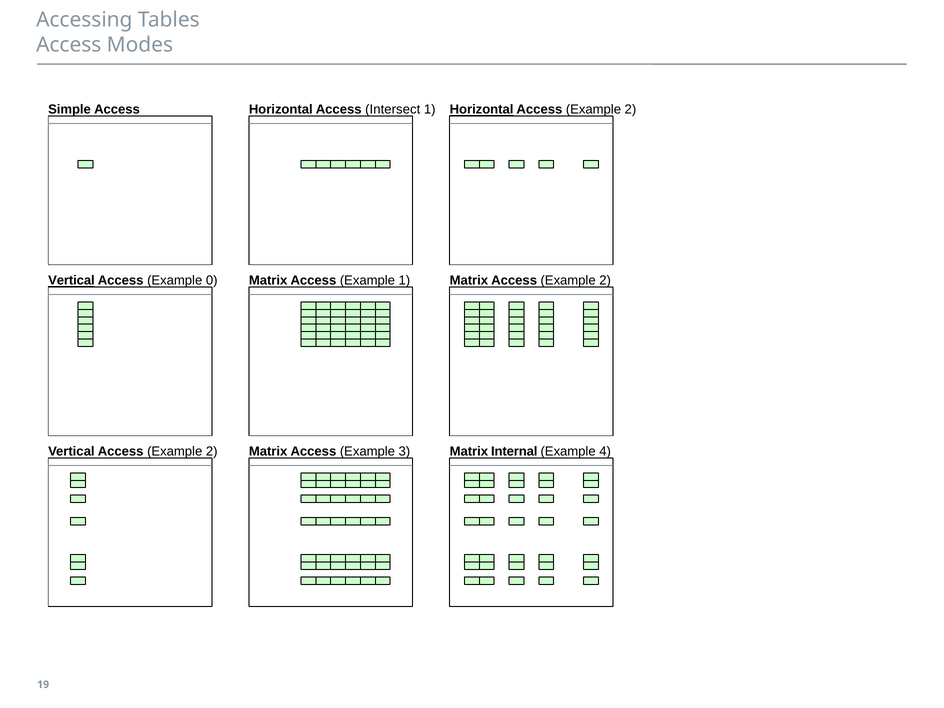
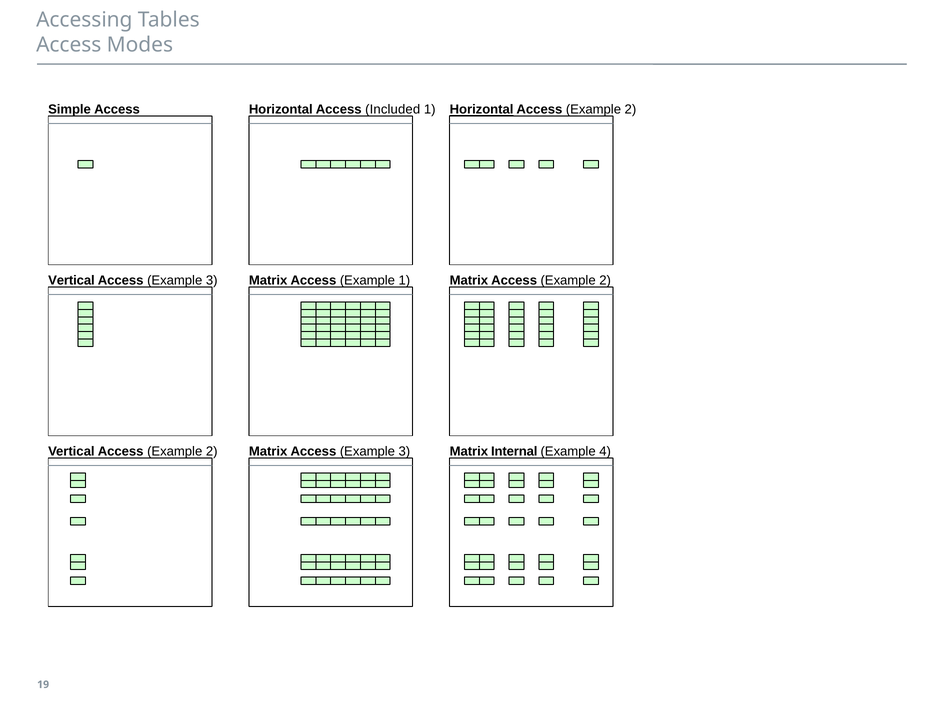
Intersect: Intersect -> Included
Vertical at (71, 281) underline: present -> none
0 at (212, 281): 0 -> 3
